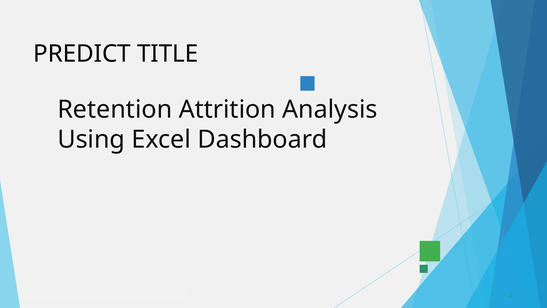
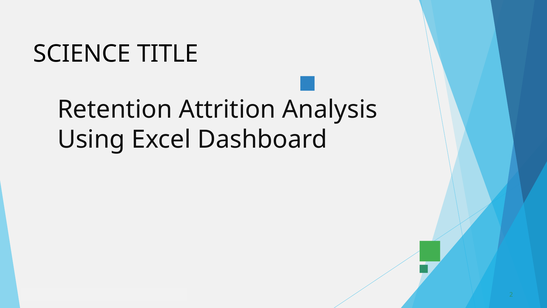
PREDICT: PREDICT -> SCIENCE
